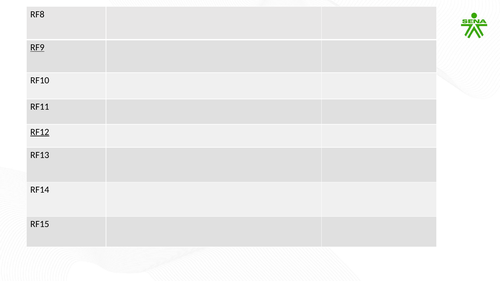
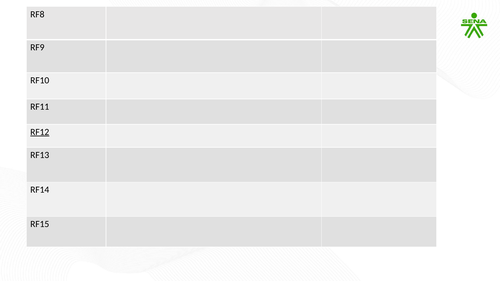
RF9 underline: present -> none
